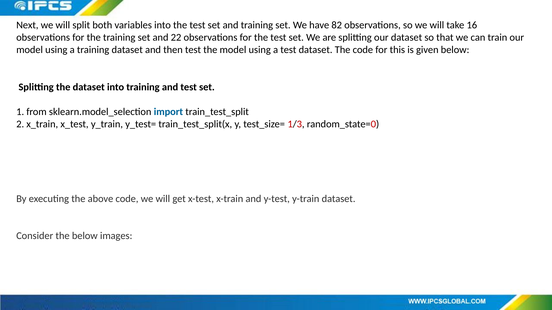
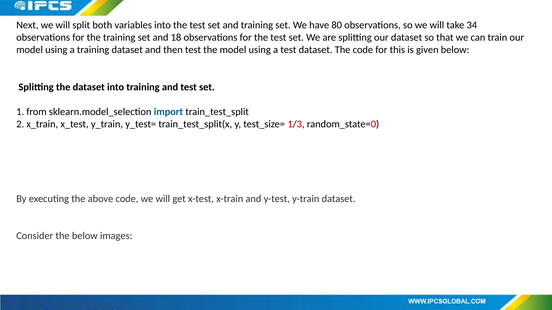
82: 82 -> 80
16: 16 -> 34
22: 22 -> 18
